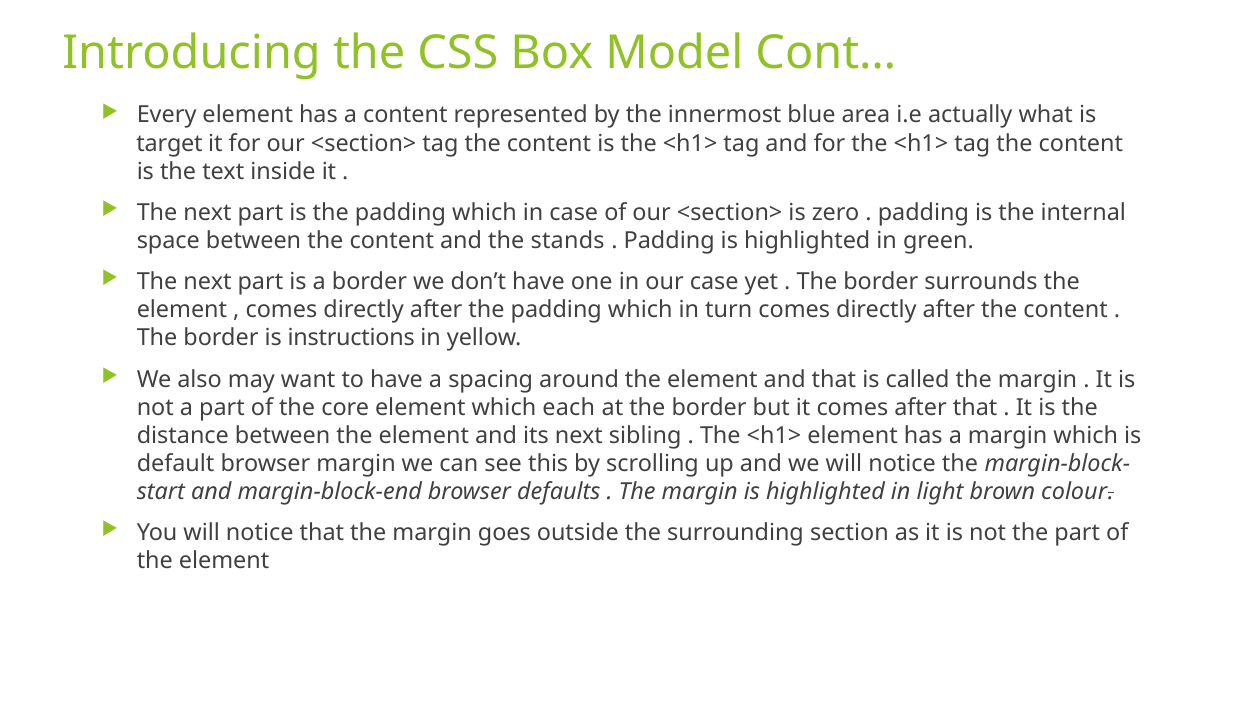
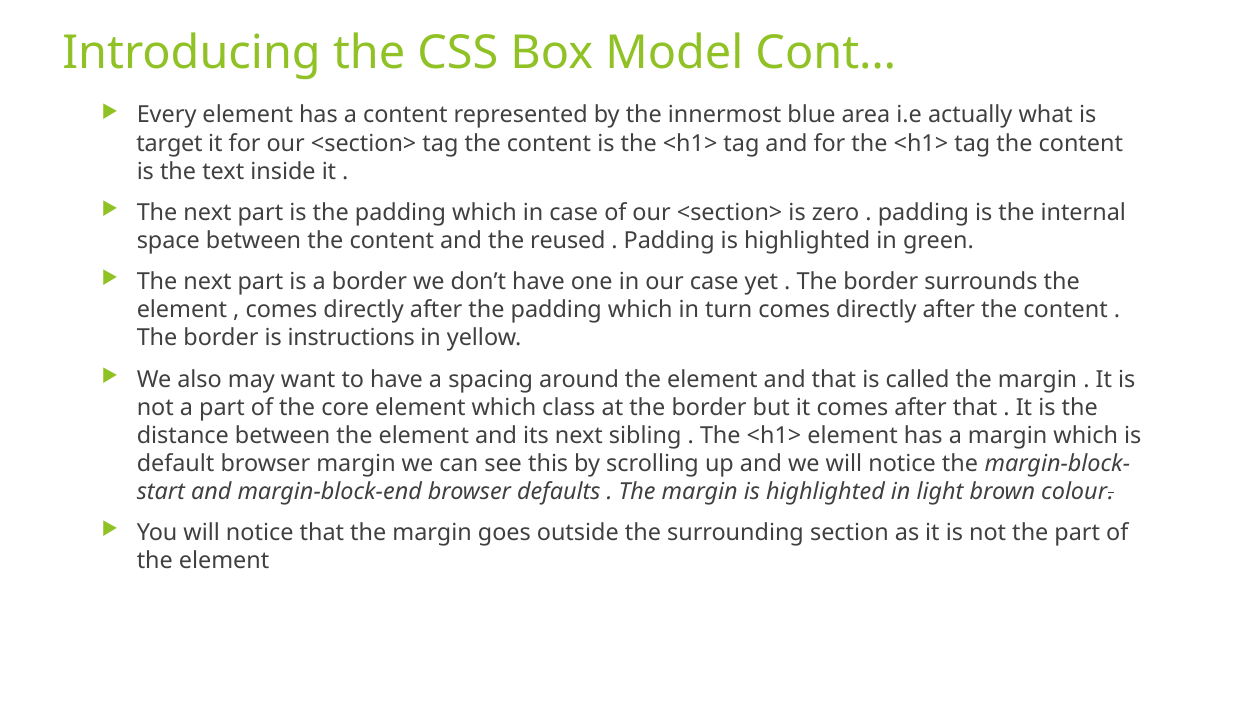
stands: stands -> reused
each: each -> class
